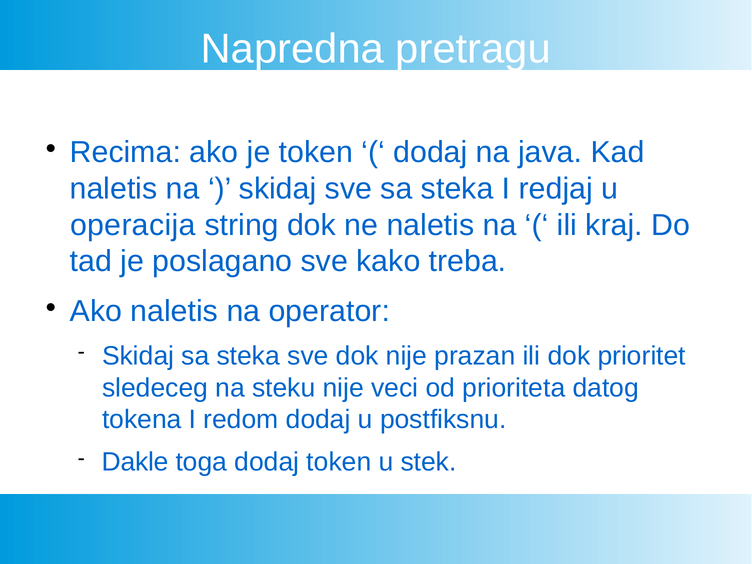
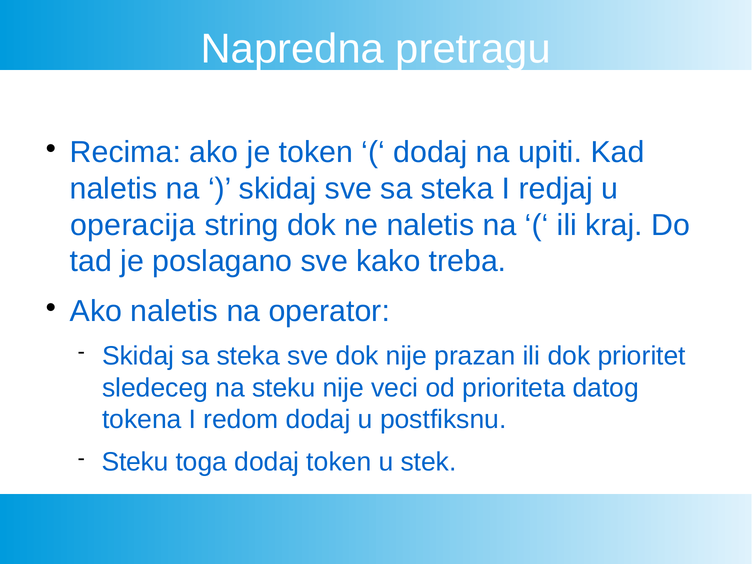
java: java -> upiti
Dakle at (135, 462): Dakle -> Steku
